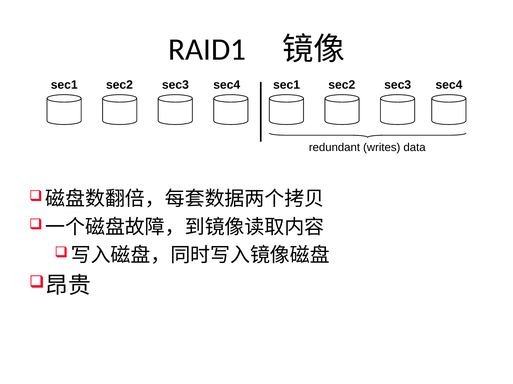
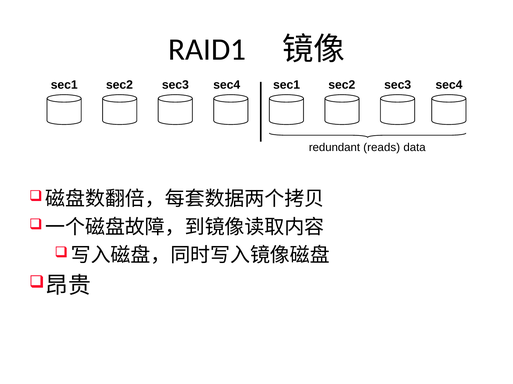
writes: writes -> reads
